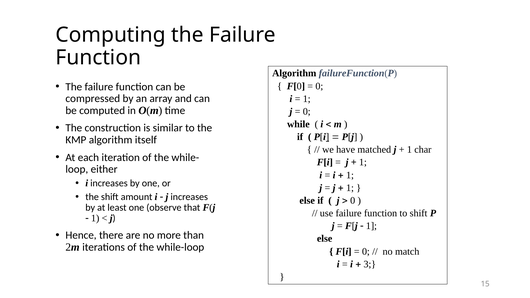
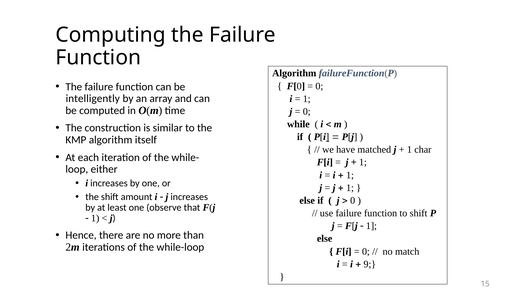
compressed: compressed -> intelligently
3: 3 -> 9
